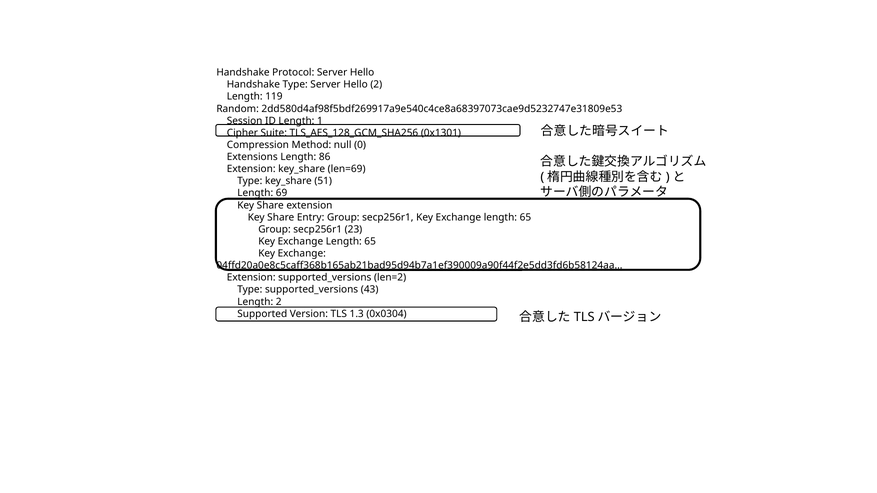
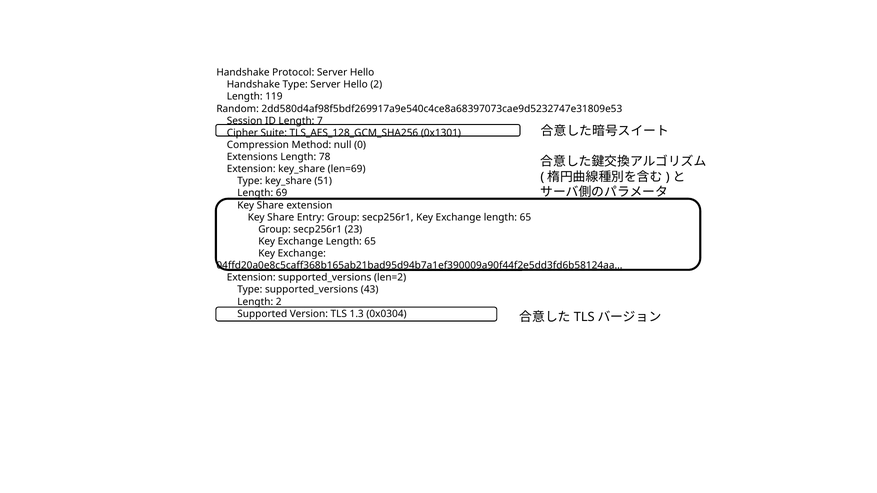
1: 1 -> 7
86: 86 -> 78
